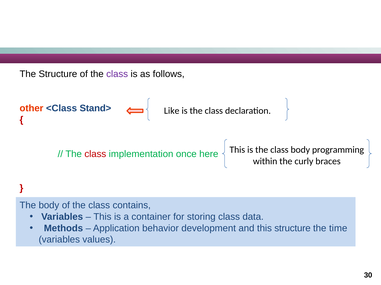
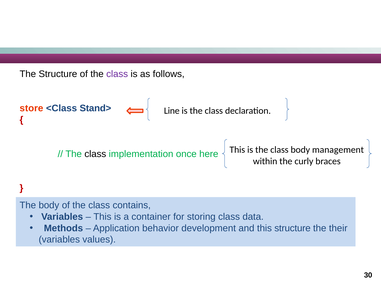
other: other -> store
Like: Like -> Line
programming: programming -> management
class at (95, 154) colour: red -> black
time: time -> their
